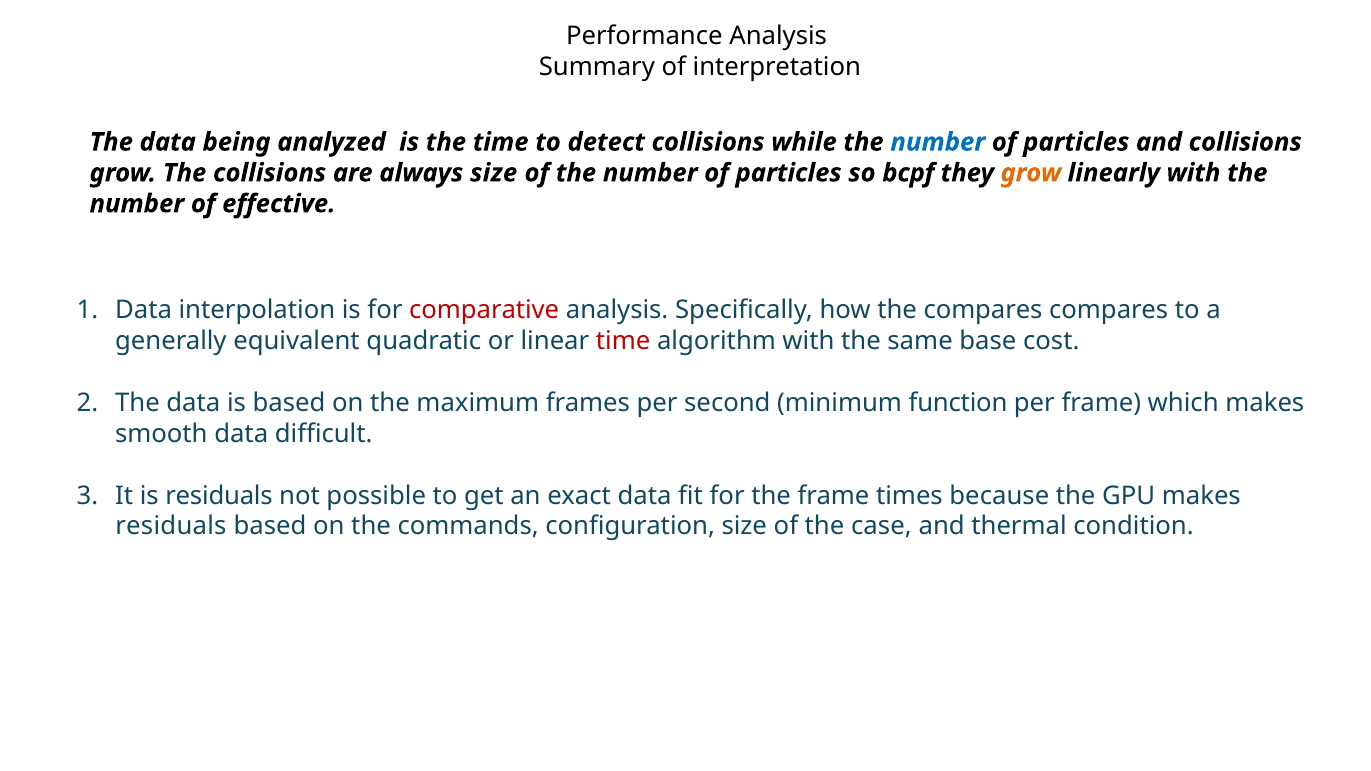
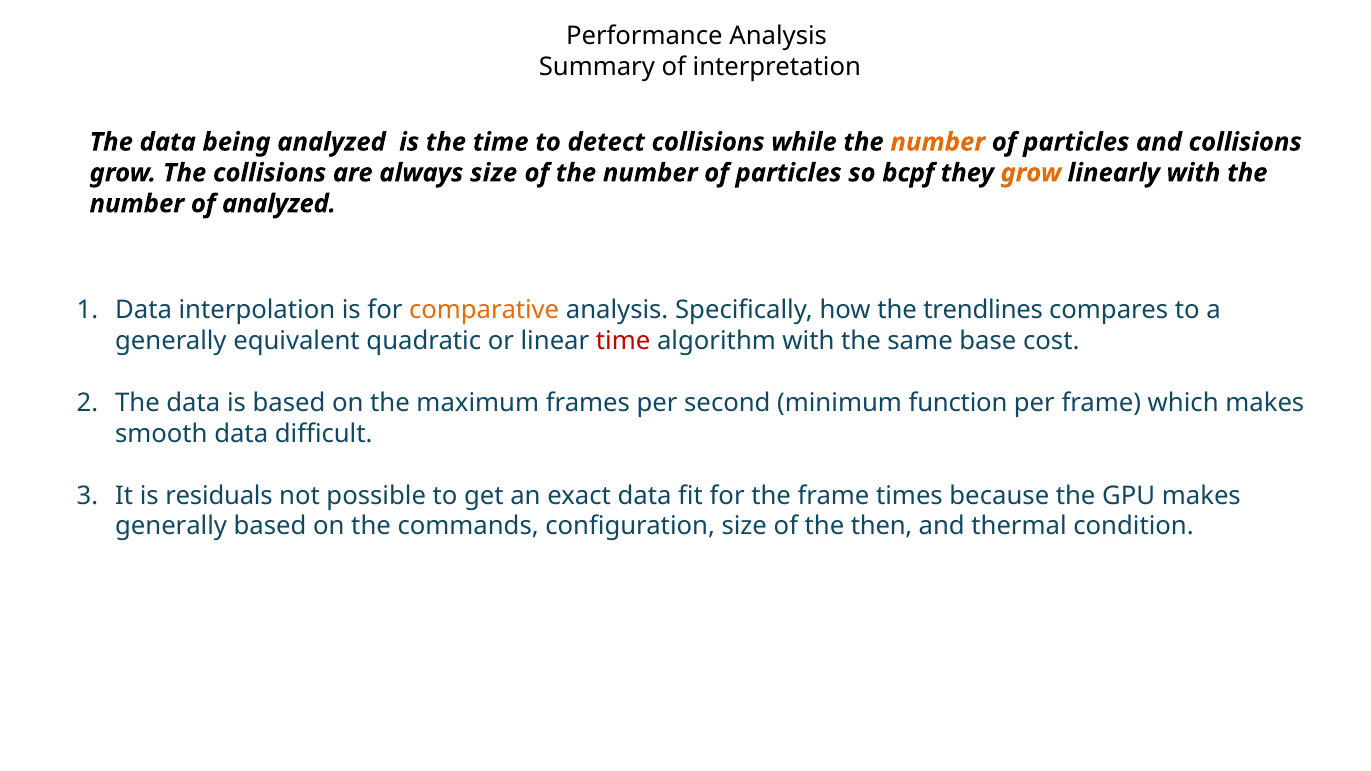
number at (938, 142) colour: blue -> orange
of effective: effective -> analyzed
comparative colour: red -> orange
the compares: compares -> trendlines
residuals at (171, 526): residuals -> generally
case: case -> then
